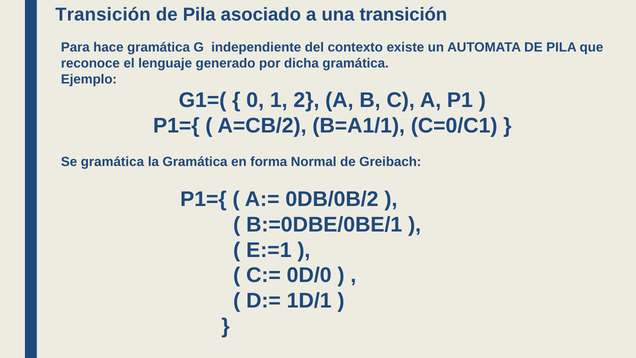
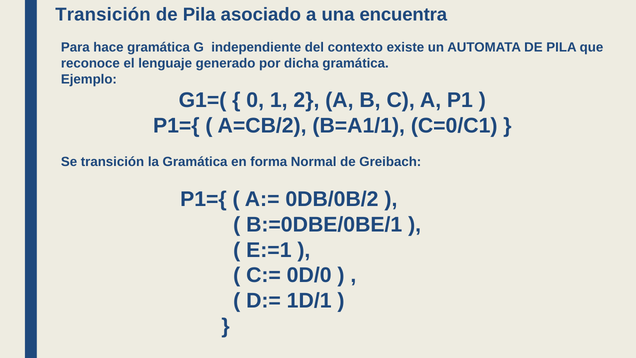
una transición: transición -> encuentra
Se gramática: gramática -> transición
